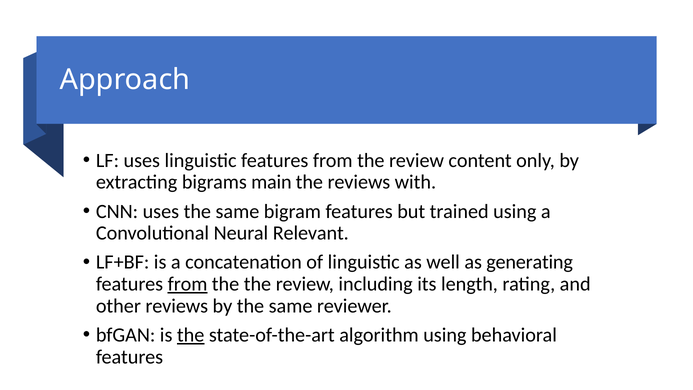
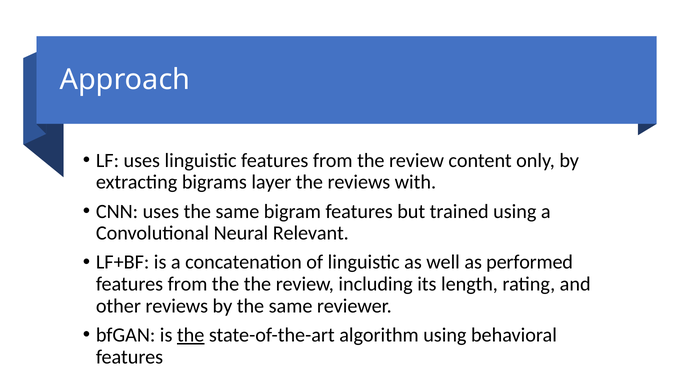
main: main -> layer
generating: generating -> performed
from at (188, 284) underline: present -> none
